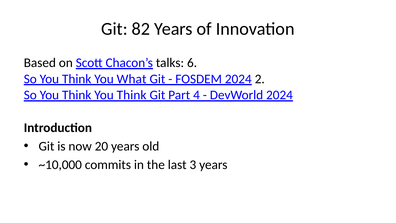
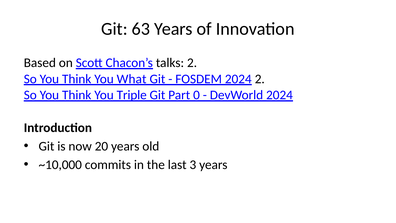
82: 82 -> 63
talks 6: 6 -> 2
Think You Think: Think -> Triple
4: 4 -> 0
